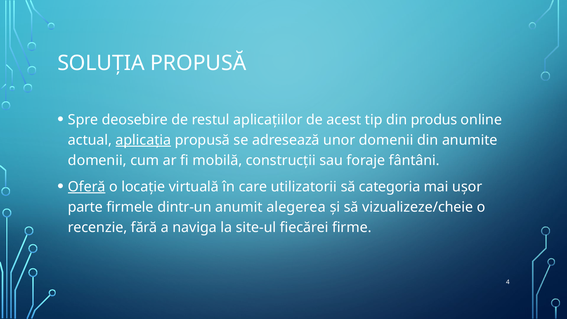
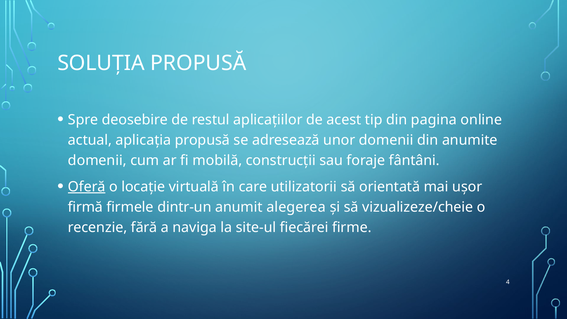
produs: produs -> pagina
aplicația underline: present -> none
categoria: categoria -> orientată
parte: parte -> firmă
